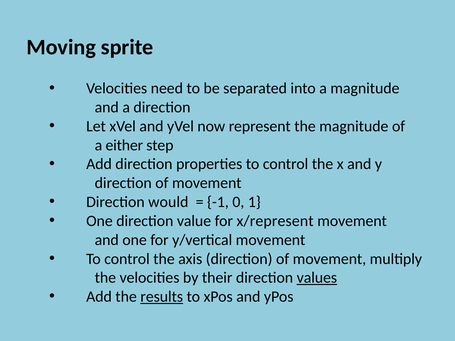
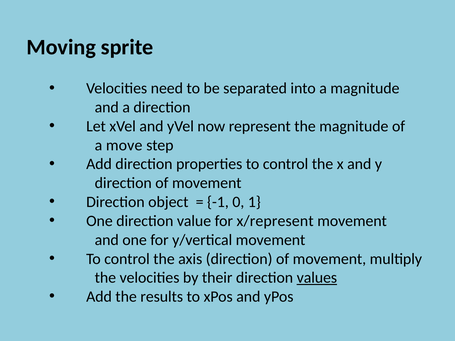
either: either -> move
would: would -> object
results underline: present -> none
